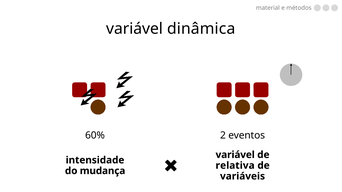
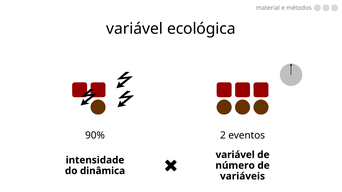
dinâmica: dinâmica -> ecológica
60%: 60% -> 90%
relativa: relativa -> número
mudança: mudança -> dinâmica
